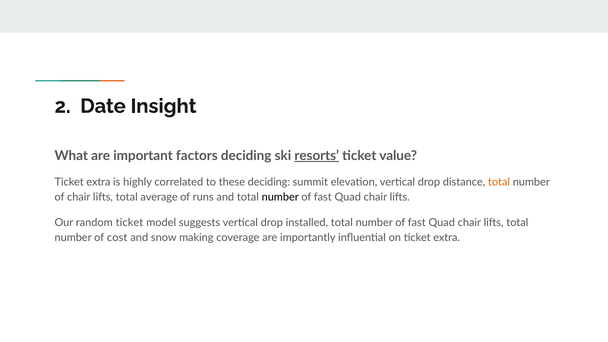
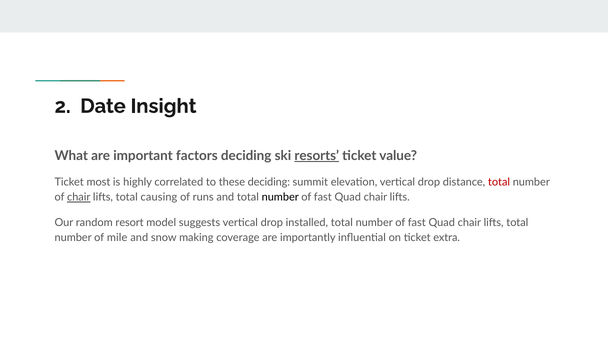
extra at (98, 182): extra -> most
total at (499, 182) colour: orange -> red
chair at (79, 197) underline: none -> present
average: average -> causing
random ticket: ticket -> resort
cost: cost -> mile
